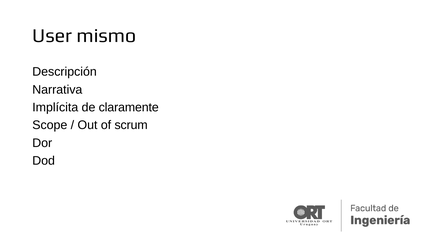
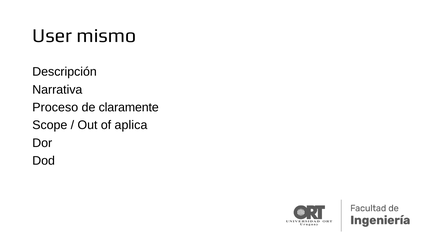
Implícita: Implícita -> Proceso
scrum: scrum -> aplica
